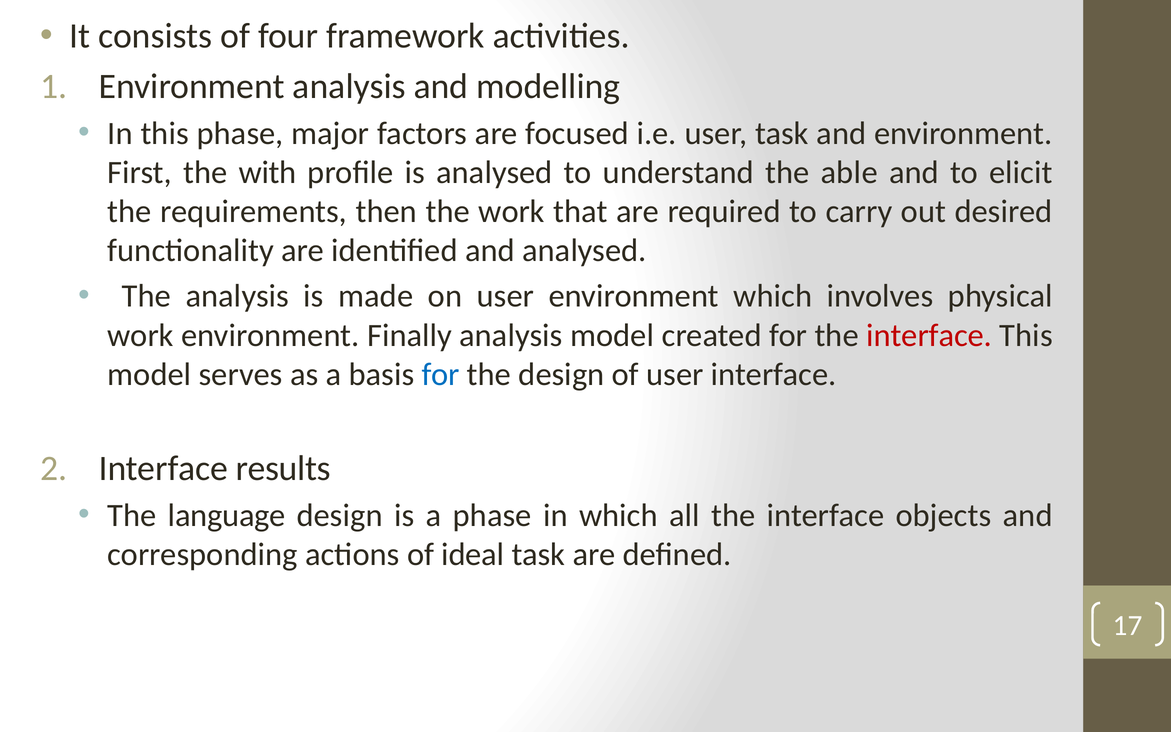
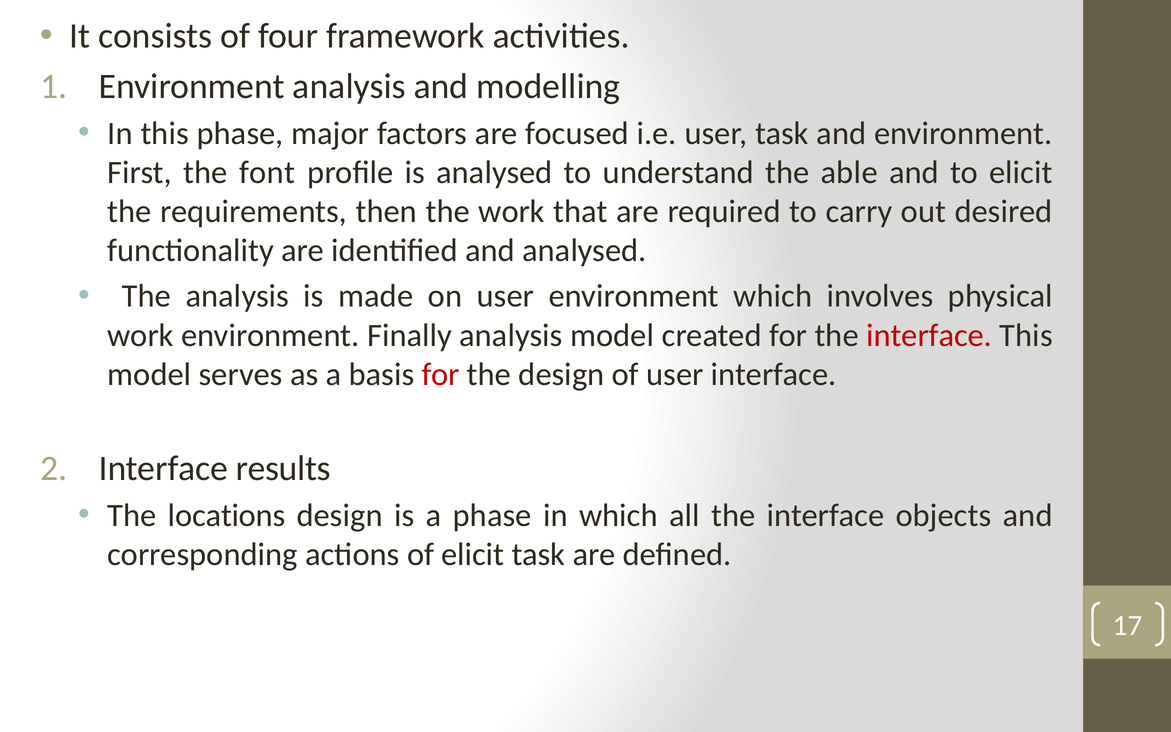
with: with -> font
for at (441, 374) colour: blue -> red
language: language -> locations
of ideal: ideal -> elicit
